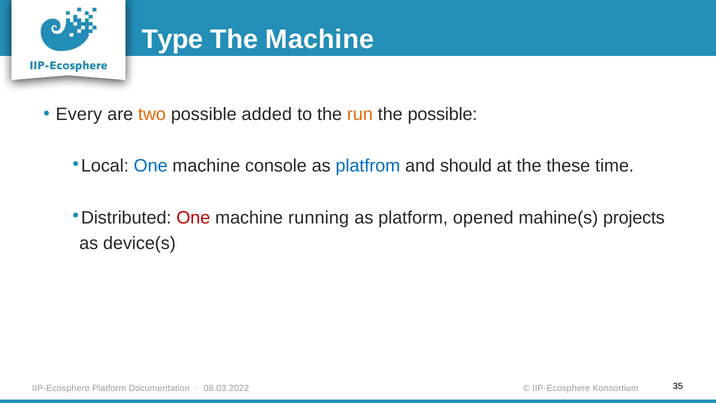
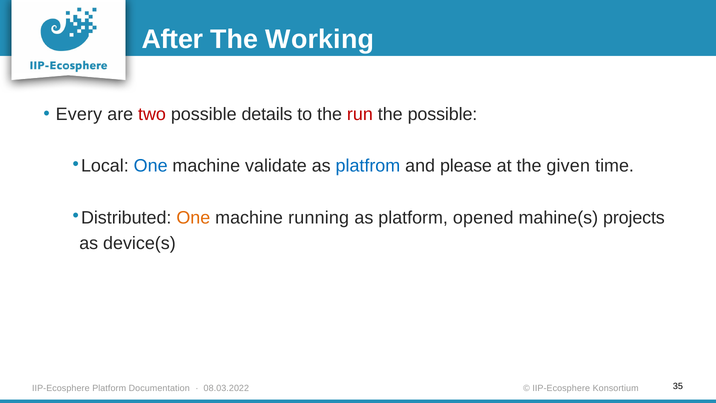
Type: Type -> After
The Machine: Machine -> Working
two colour: orange -> red
added: added -> details
run colour: orange -> red
console: console -> validate
should: should -> please
these: these -> given
One at (193, 217) colour: red -> orange
